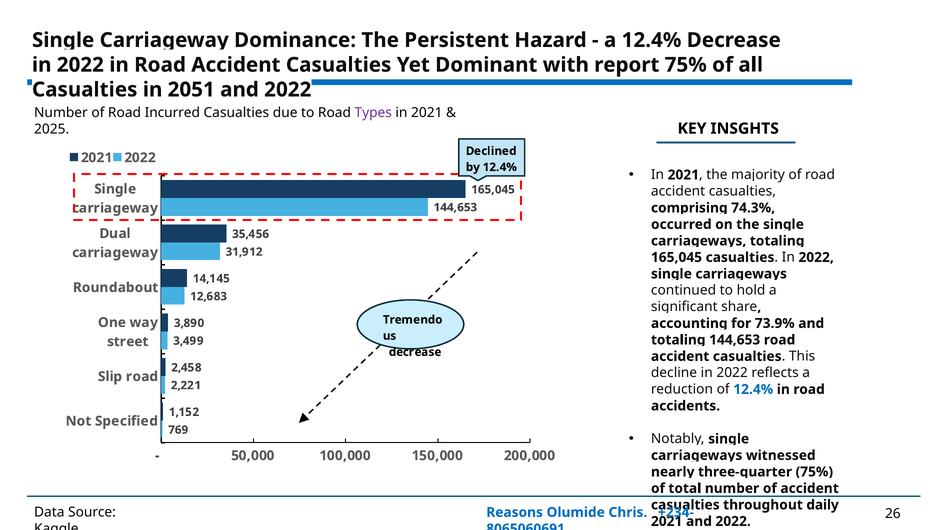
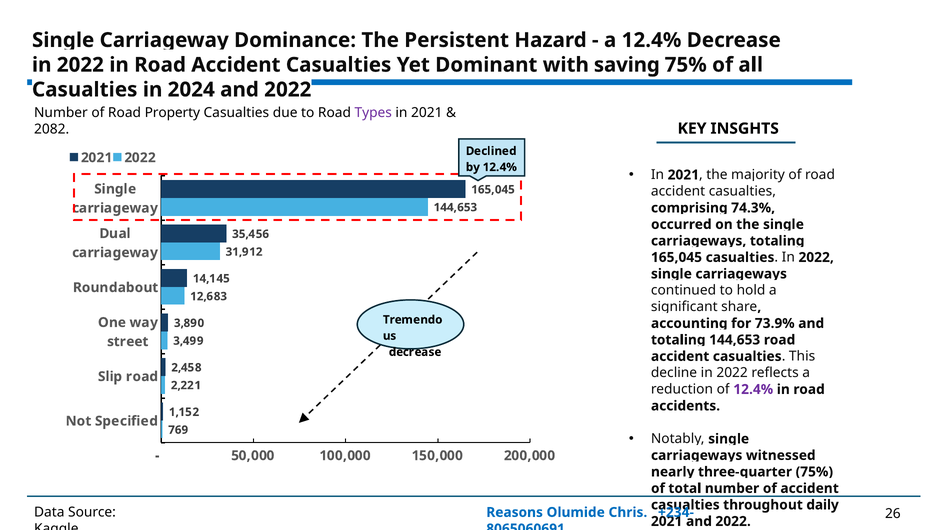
report: report -> saving
2051: 2051 -> 2024
Incurred: Incurred -> Property
2025: 2025 -> 2082
12.4% at (753, 389) colour: blue -> purple
